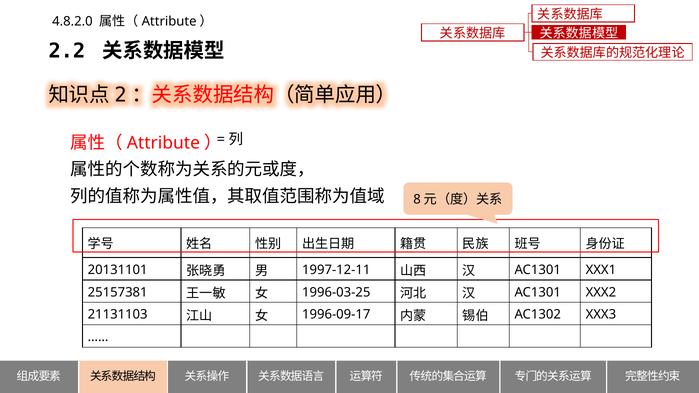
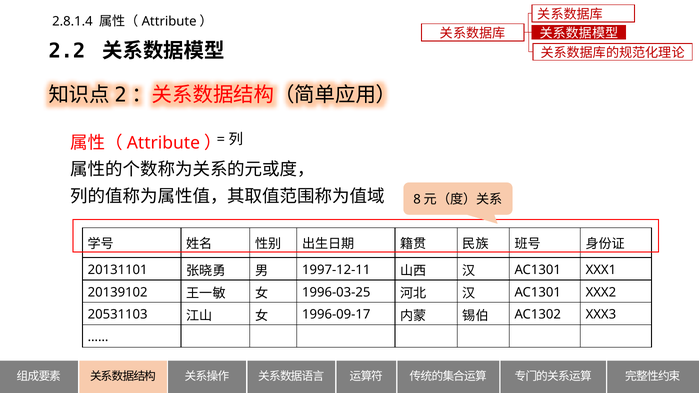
4.8.2.0: 4.8.2.0 -> 2.8.1.4
25157381: 25157381 -> 20139102
21131103: 21131103 -> 20531103
